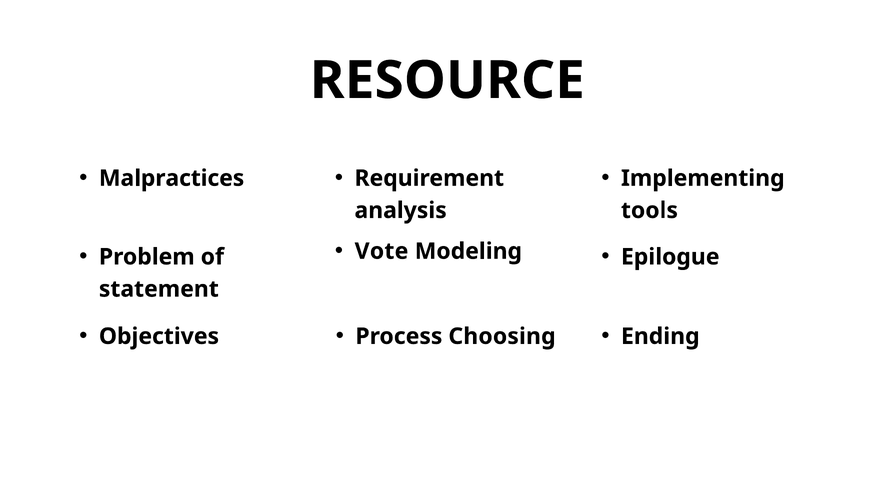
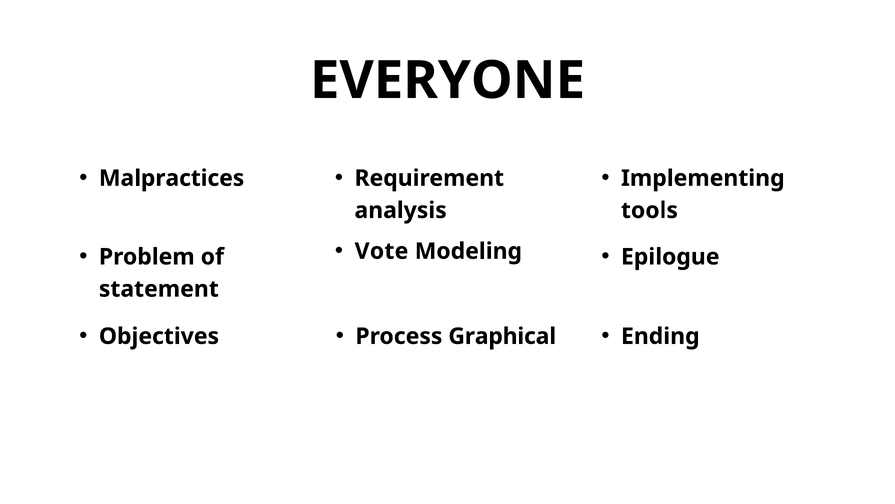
RESOURCE: RESOURCE -> EVERYONE
Choosing: Choosing -> Graphical
